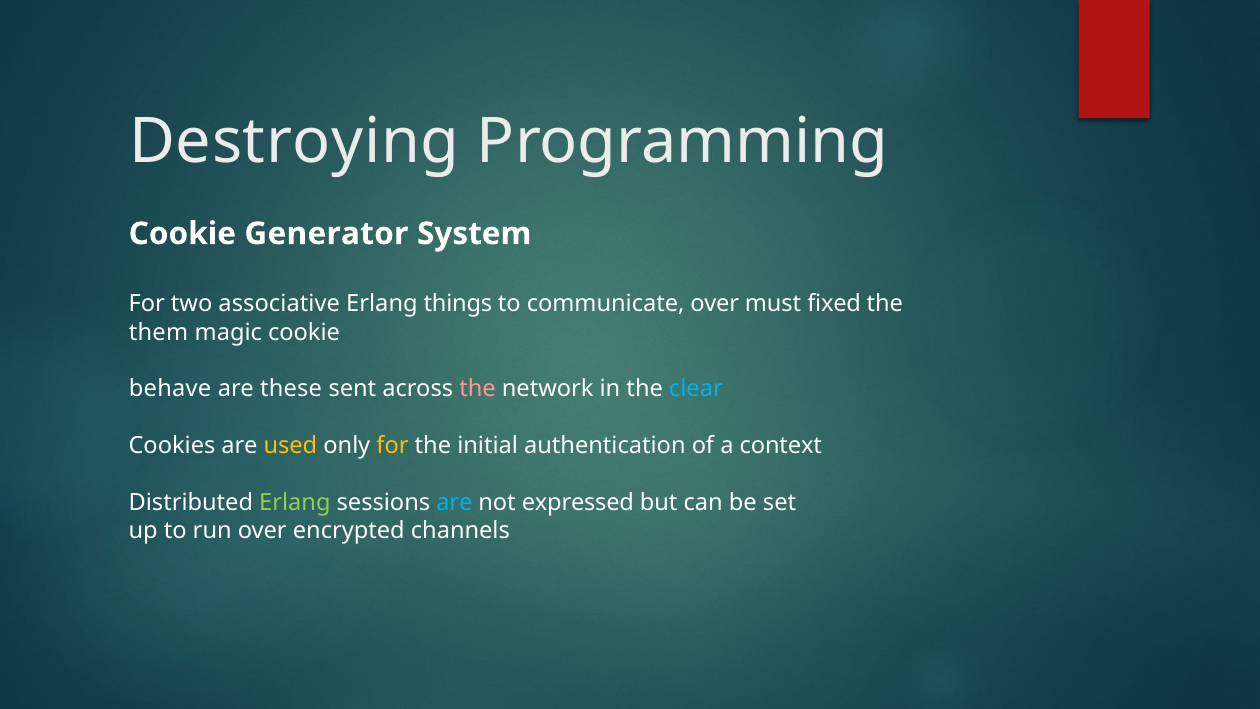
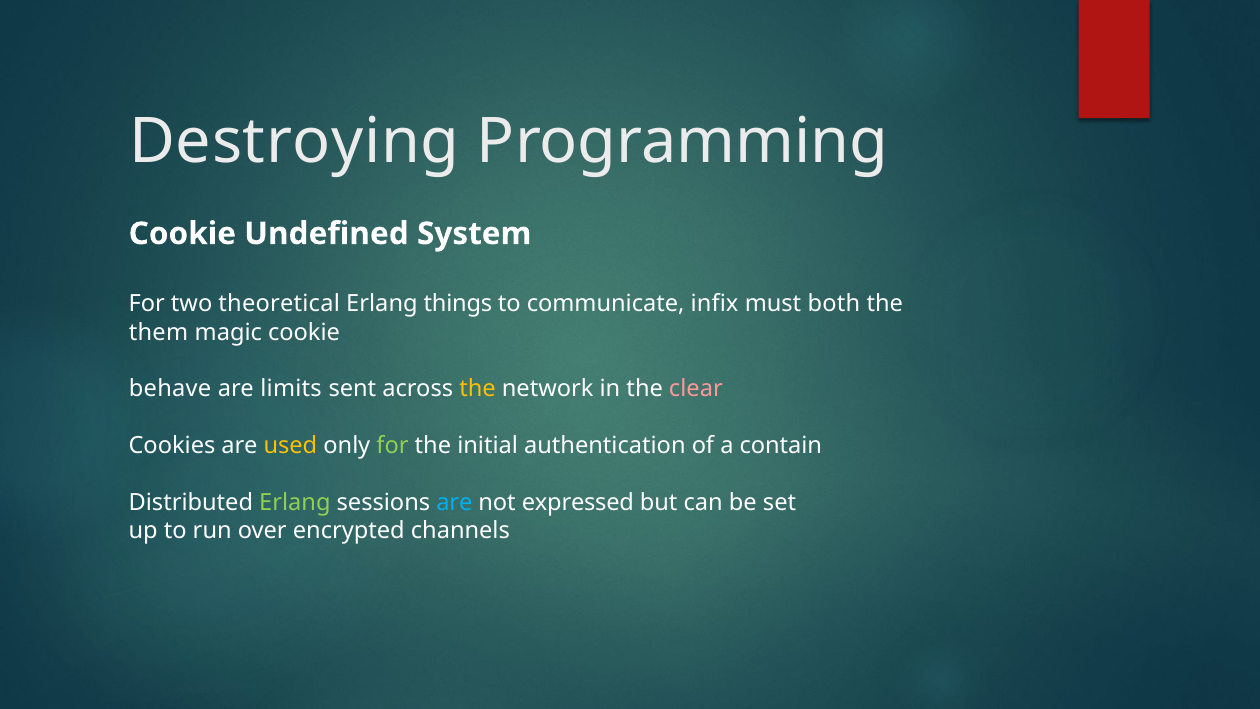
Generator: Generator -> Undefined
associative: associative -> theoretical
communicate over: over -> infix
fixed: fixed -> both
these: these -> limits
the at (478, 389) colour: pink -> yellow
clear colour: light blue -> pink
for at (393, 446) colour: yellow -> light green
context: context -> contain
